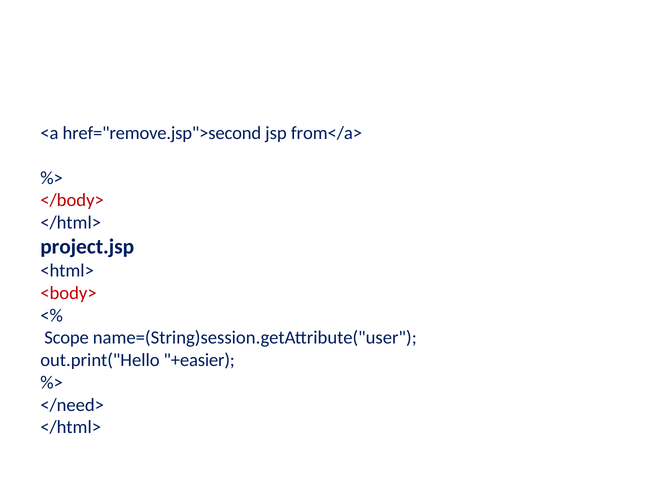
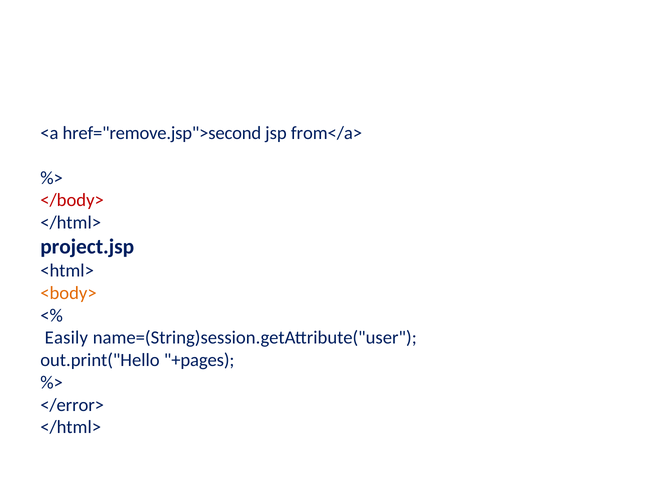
<body> colour: red -> orange
Scope: Scope -> Easily
+easier: +easier -> +pages
</need>: </need> -> </error>
